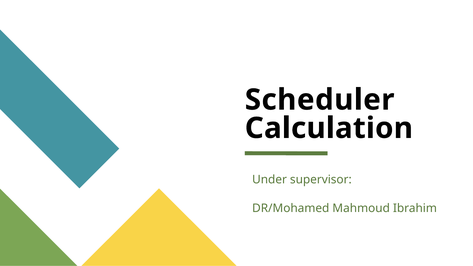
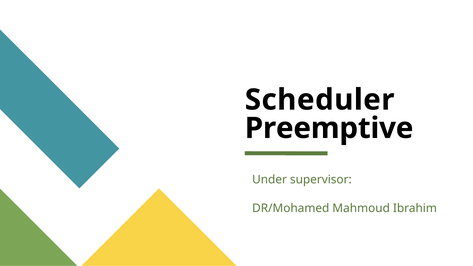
Calculation: Calculation -> Preemptive
